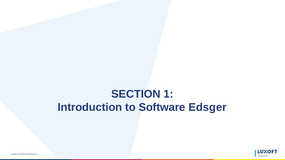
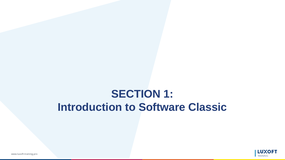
Edsger: Edsger -> Classic
